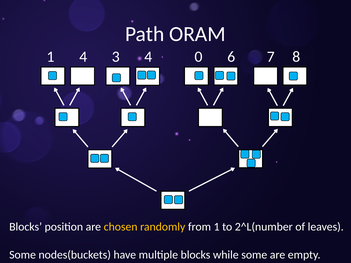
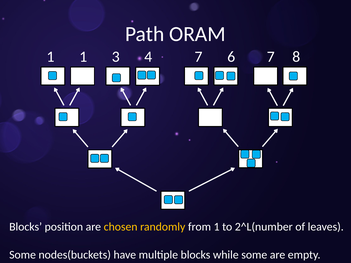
1 4: 4 -> 1
4 0: 0 -> 7
